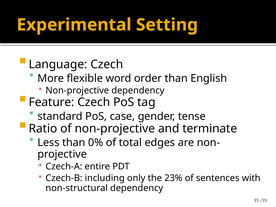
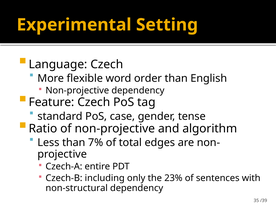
terminate: terminate -> algorithm
0%: 0% -> 7%
